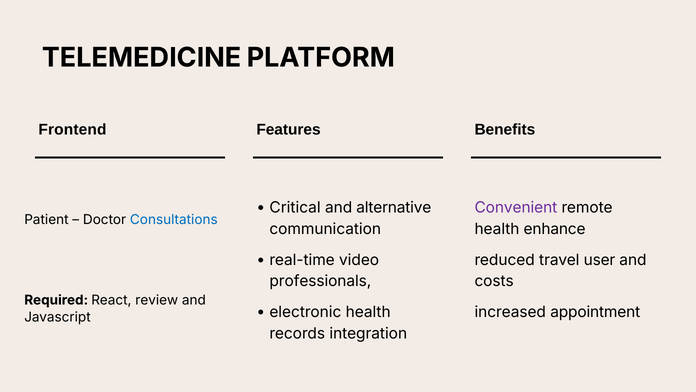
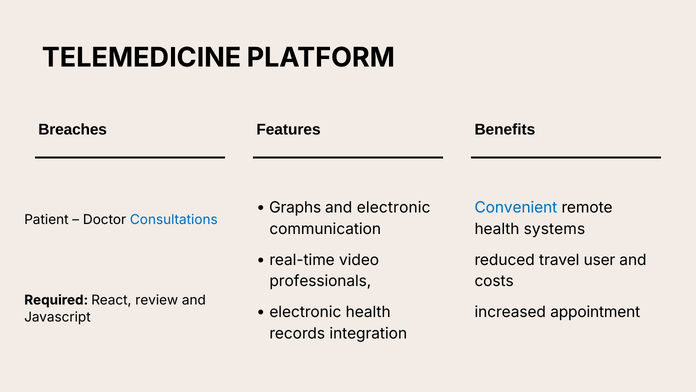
Frontend: Frontend -> Breaches
Critical: Critical -> Graphs
and alternative: alternative -> electronic
Convenient colour: purple -> blue
enhance: enhance -> systems
